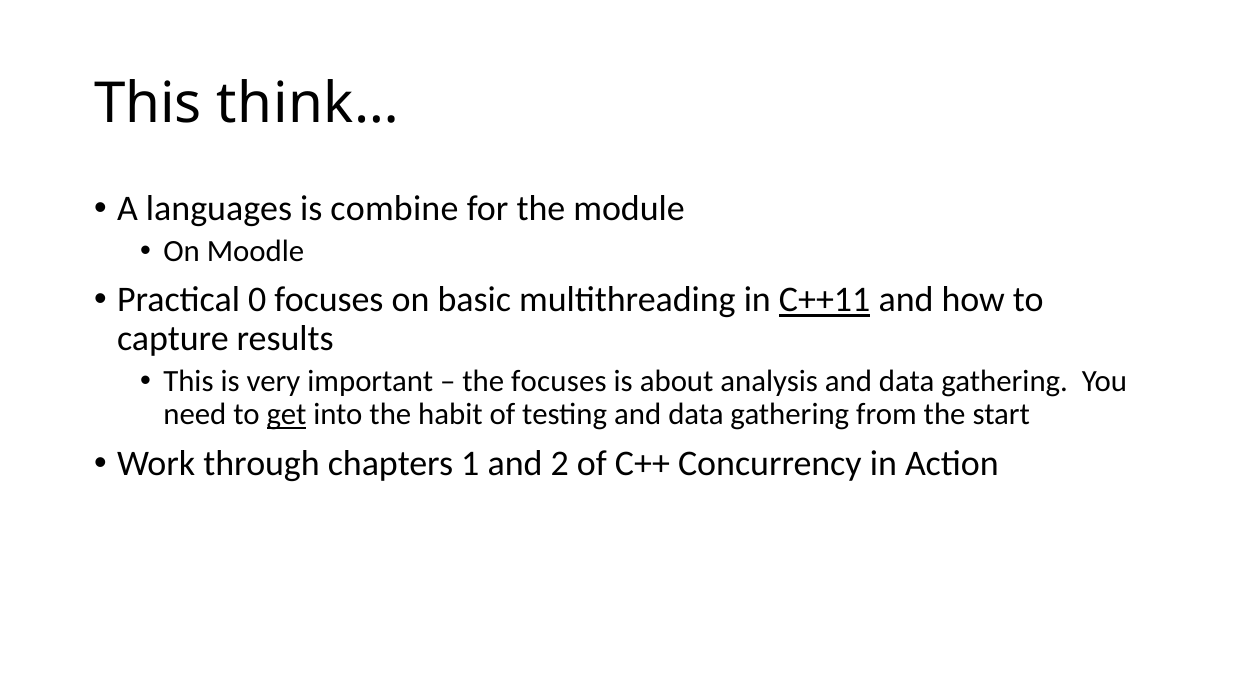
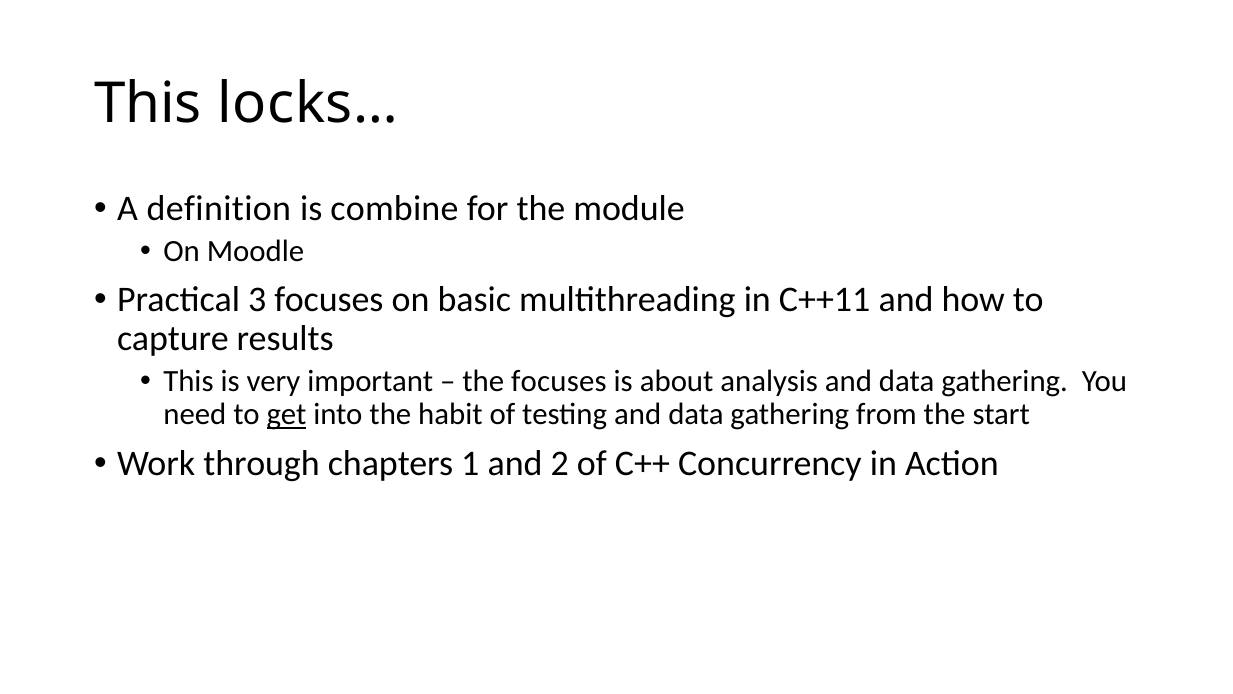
think…: think… -> locks…
languages: languages -> definition
0: 0 -> 3
C++11 underline: present -> none
